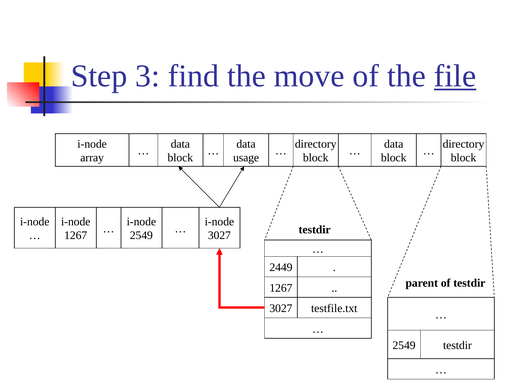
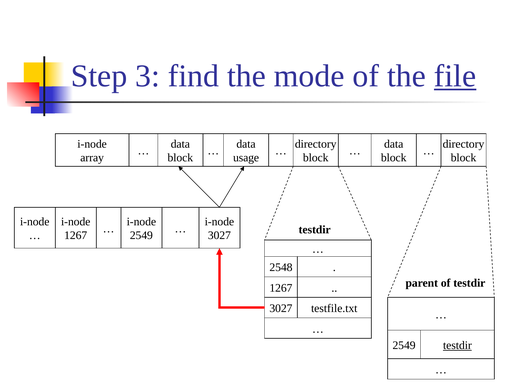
move: move -> mode
2449: 2449 -> 2548
testdir at (457, 346) underline: none -> present
